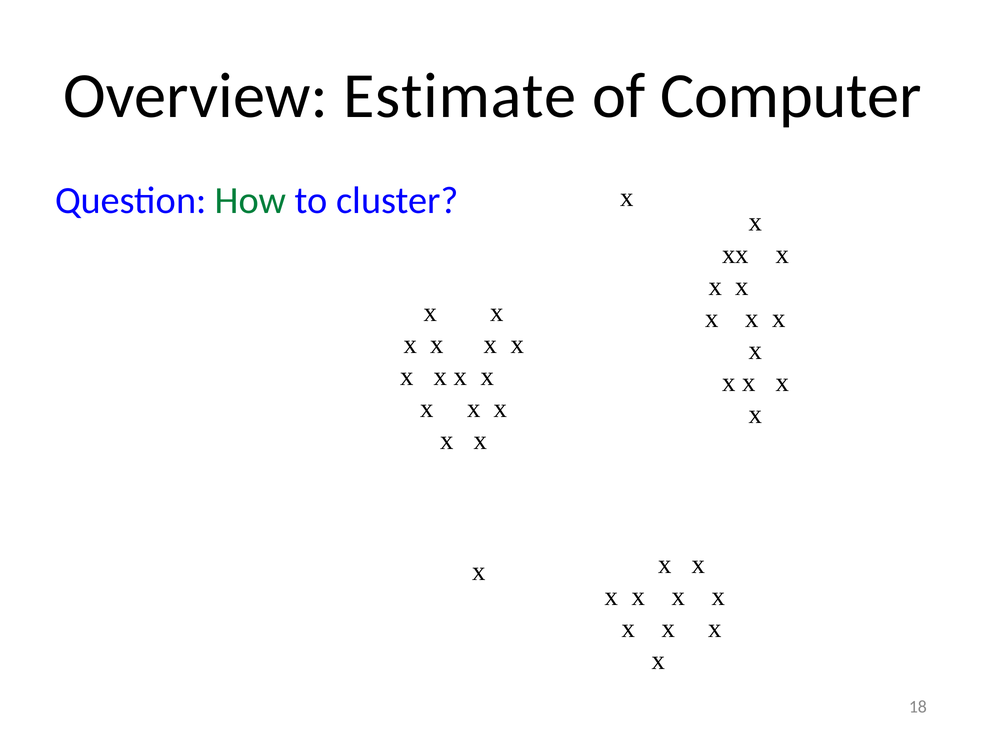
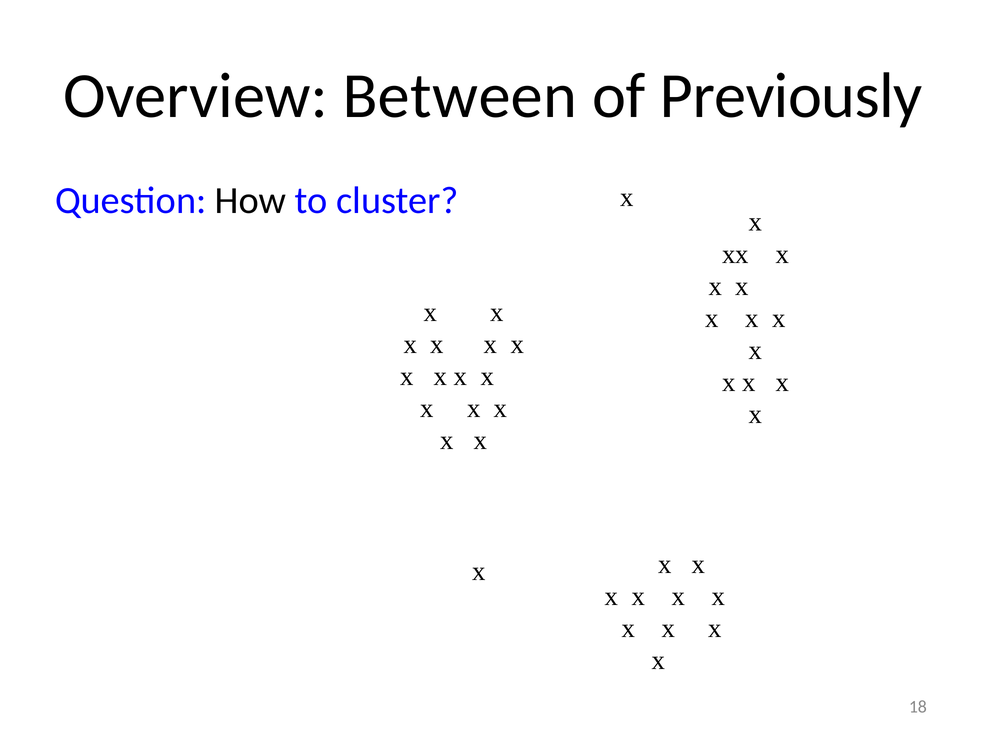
Estimate: Estimate -> Between
Computer: Computer -> Previously
How colour: green -> black
